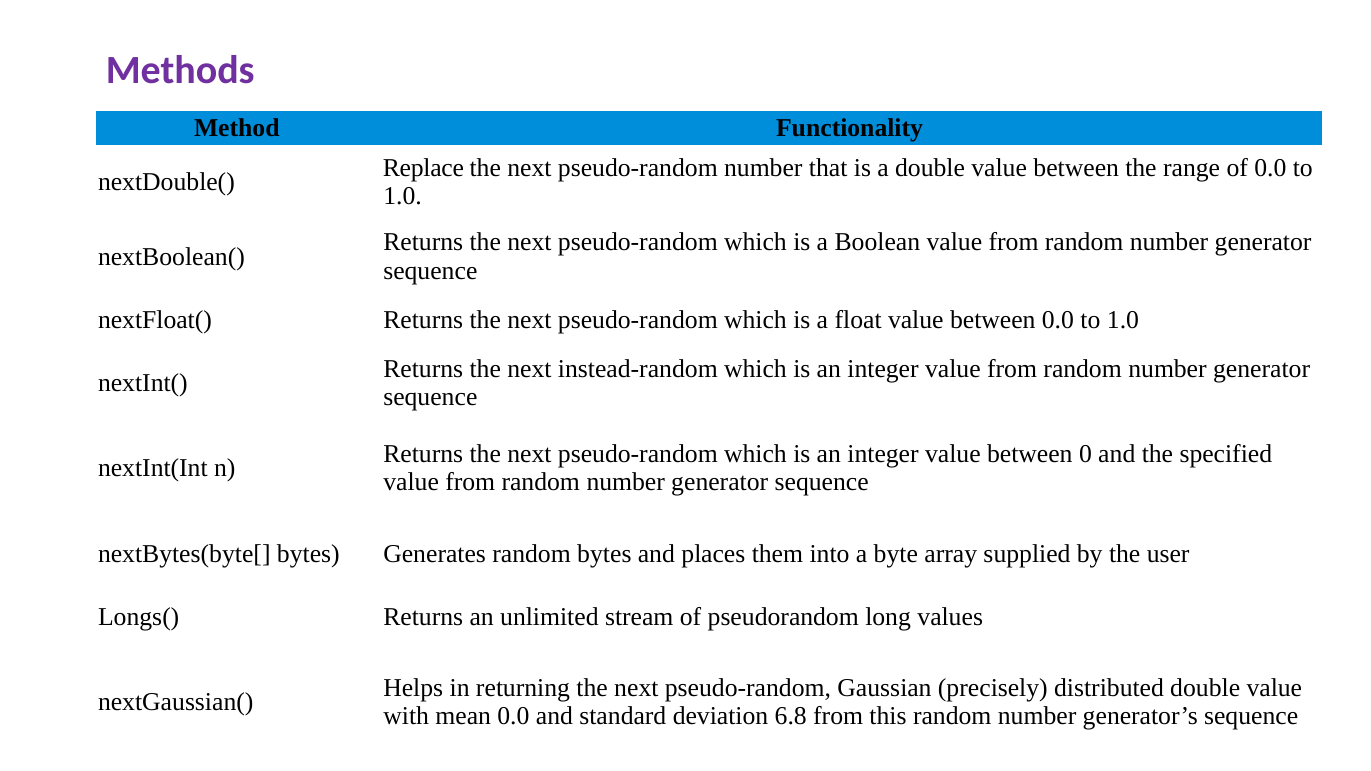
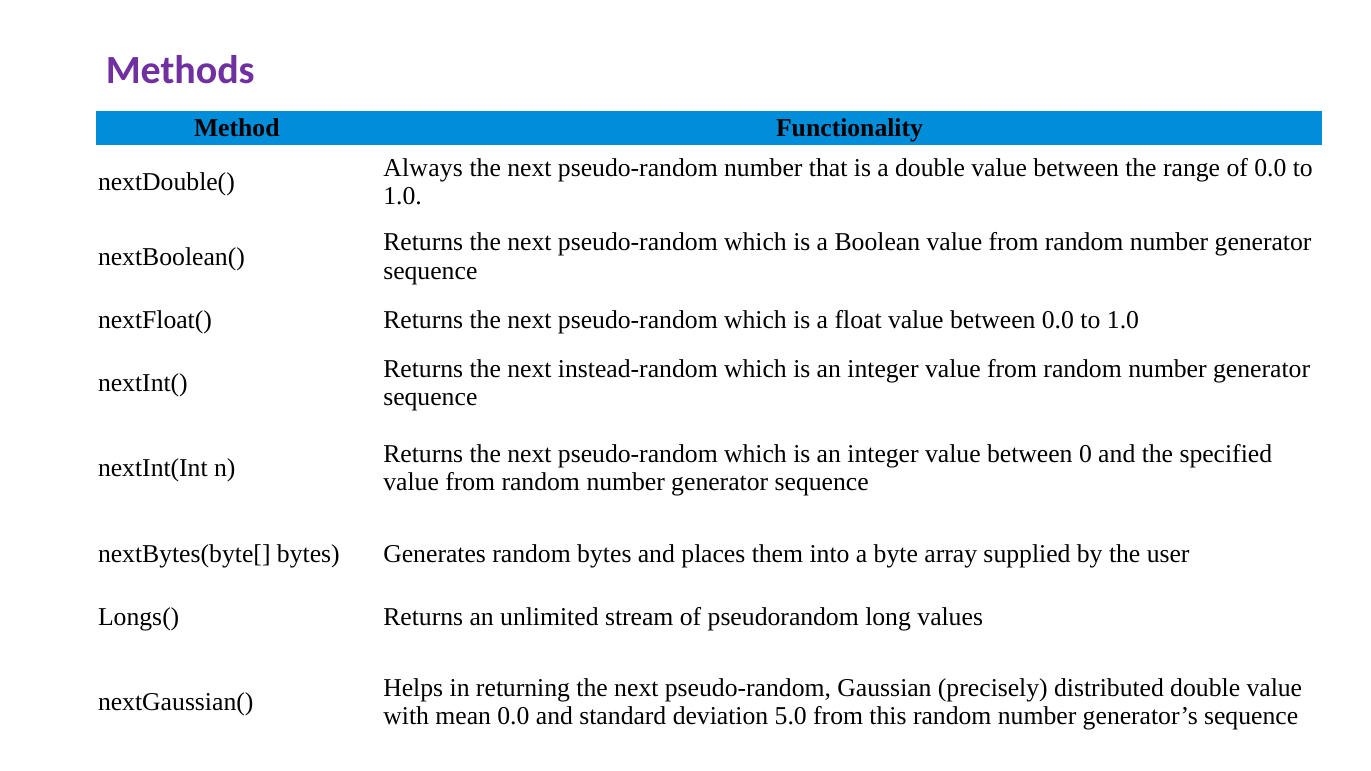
Replace: Replace -> Always
6.8: 6.8 -> 5.0
